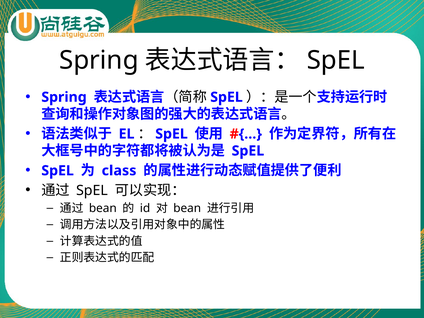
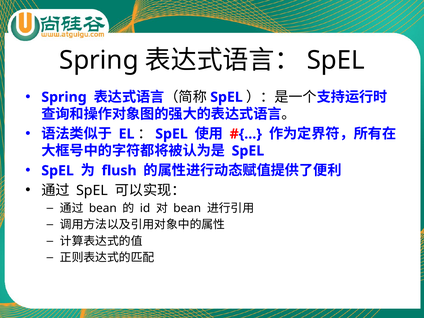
class: class -> flush
